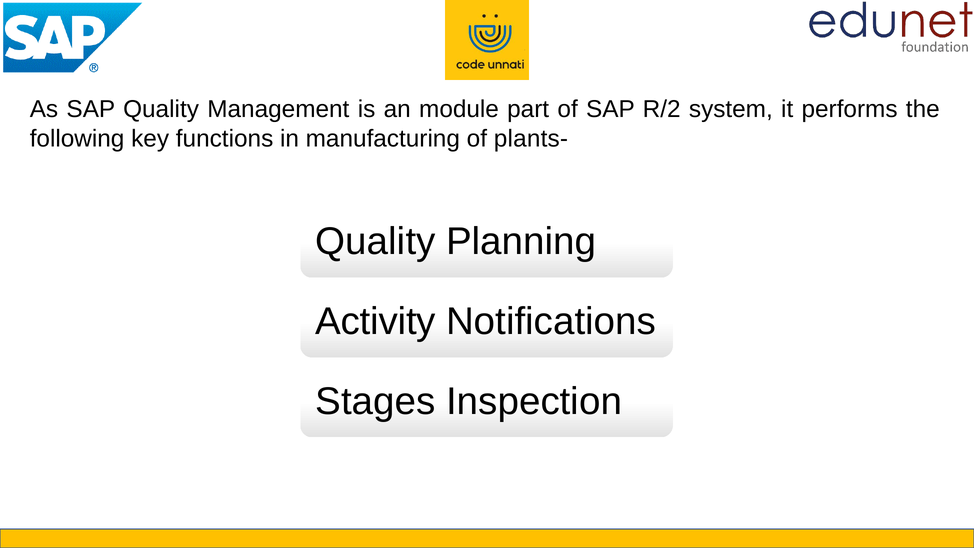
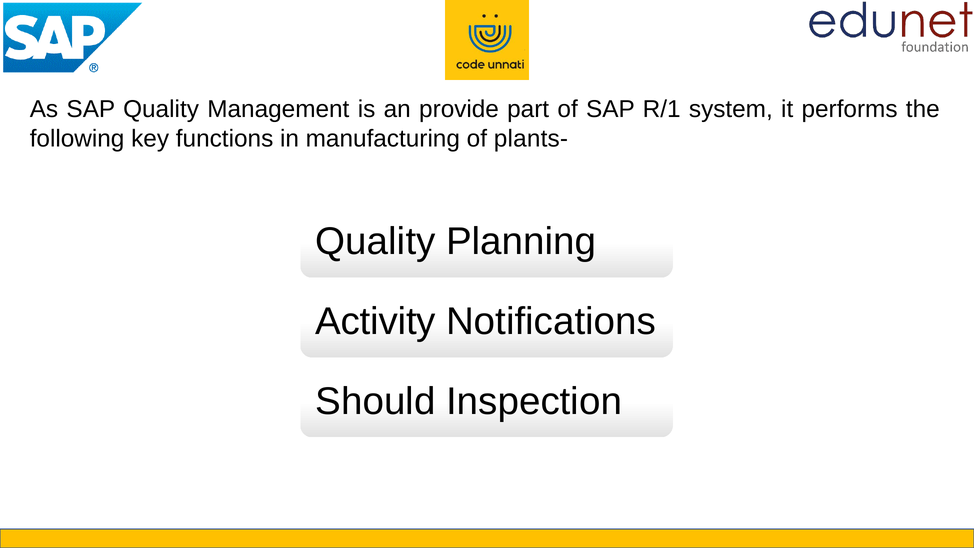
module: module -> provide
R/2: R/2 -> R/1
Stages: Stages -> Should
